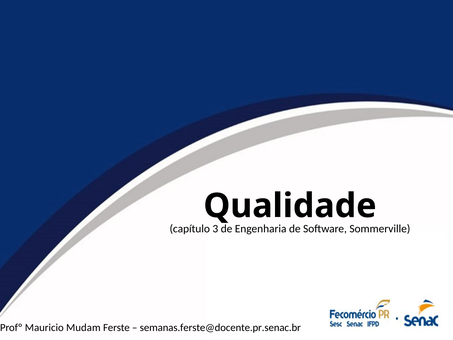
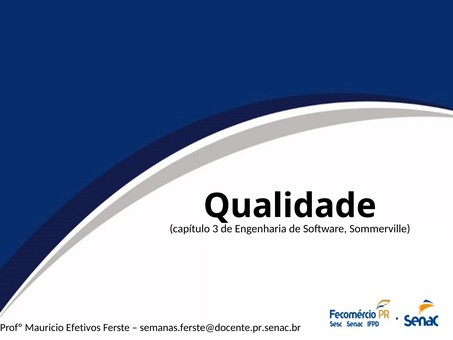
Mudam: Mudam -> Efetivos
